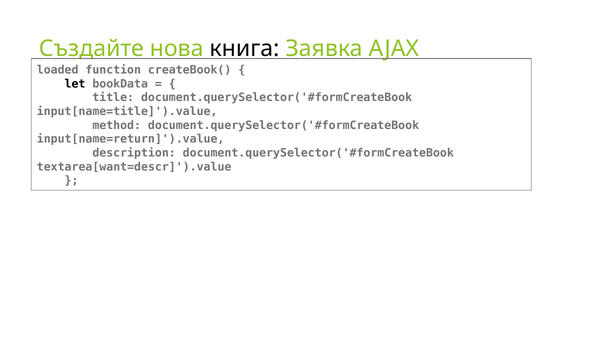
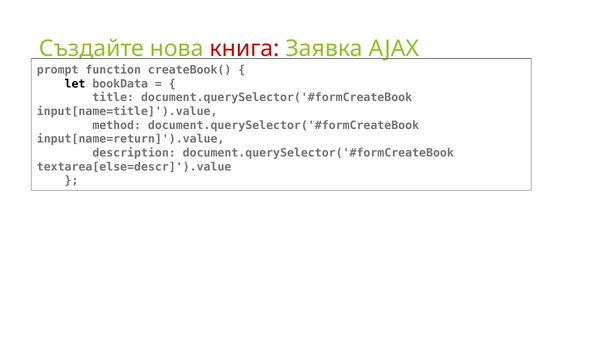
книга colour: black -> red
loaded: loaded -> prompt
textarea[want=descr]').value: textarea[want=descr]').value -> textarea[else=descr]').value
